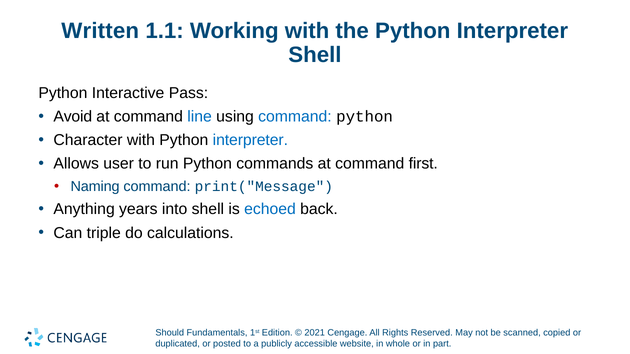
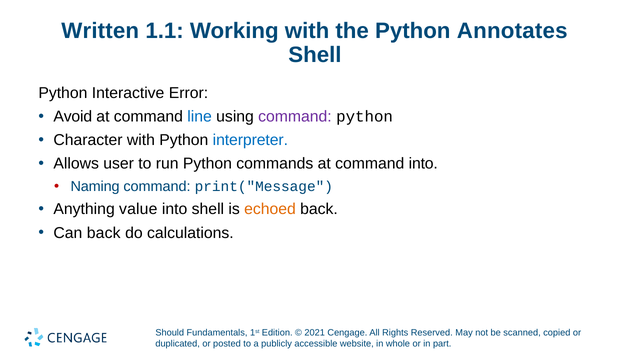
the Python Interpreter: Interpreter -> Annotates
Pass: Pass -> Error
command at (295, 117) colour: blue -> purple
command first: first -> into
years: years -> value
echoed colour: blue -> orange
Can triple: triple -> back
